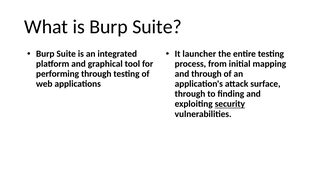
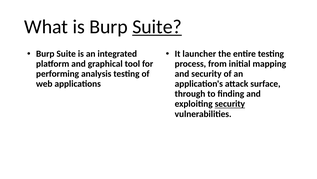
Suite at (157, 27) underline: none -> present
performing through: through -> analysis
and through: through -> security
